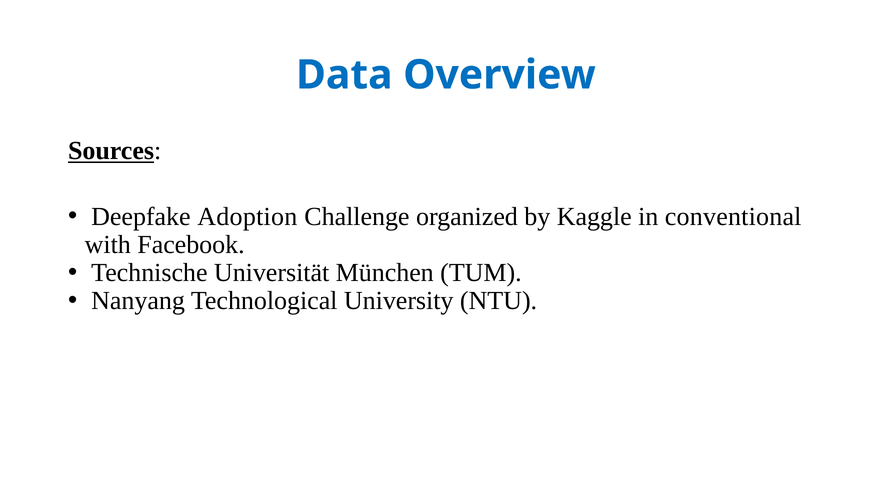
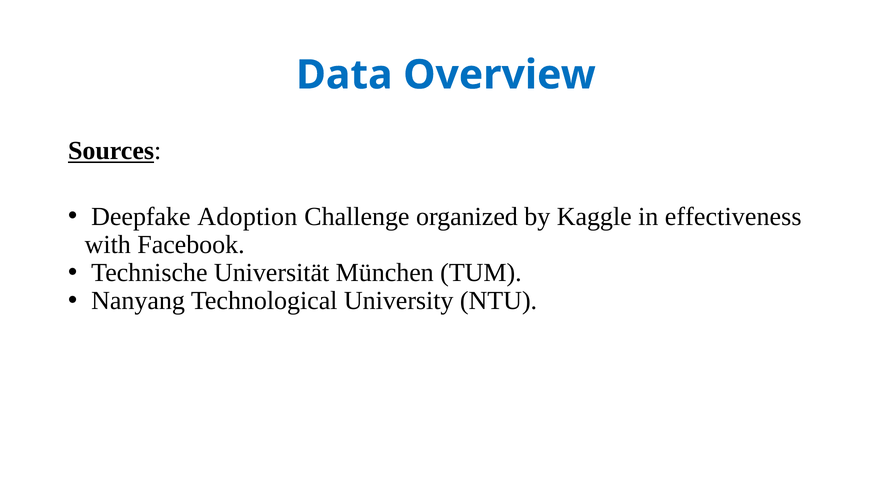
conventional: conventional -> effectiveness
